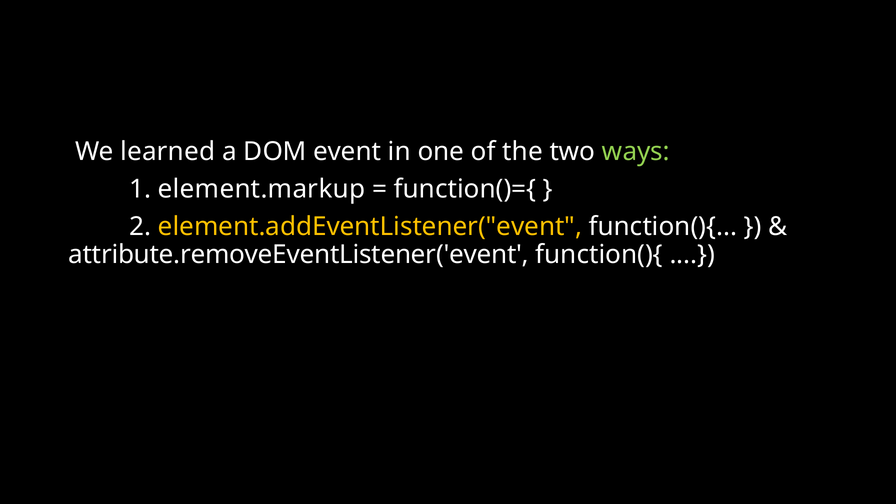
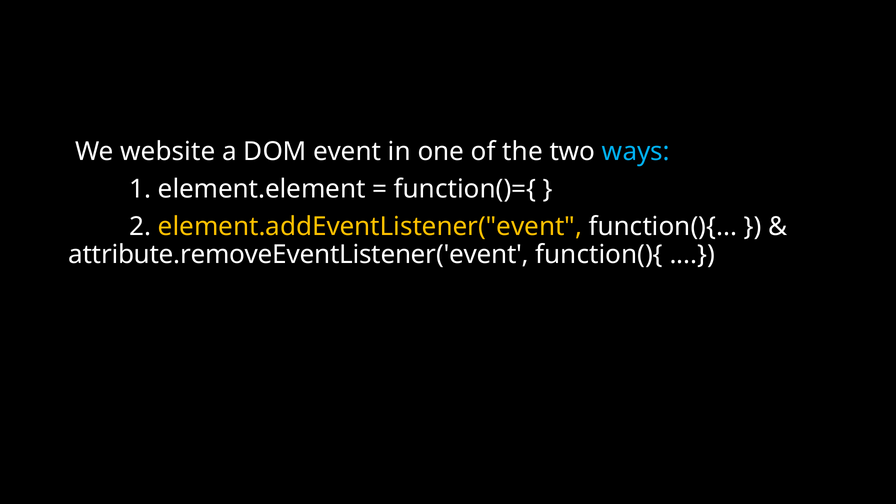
learned: learned -> website
ways colour: light green -> light blue
element.markup: element.markup -> element.element
